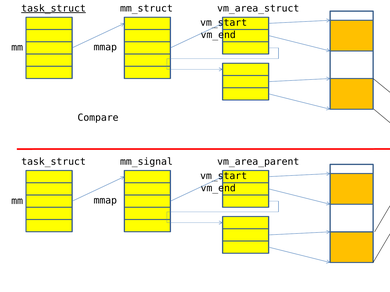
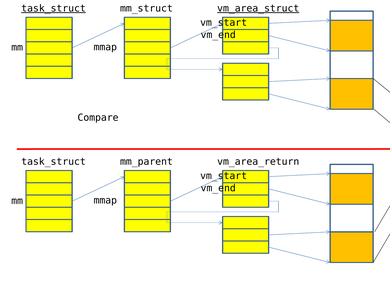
vm_area_struct underline: none -> present
mm_signal: mm_signal -> mm_parent
vm_area_parent: vm_area_parent -> vm_area_return
